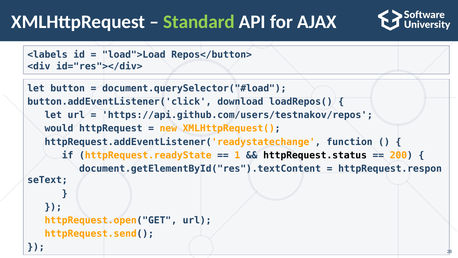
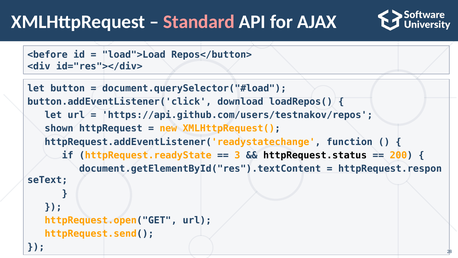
Standard colour: light green -> pink
<labels: <labels -> <before
would: would -> shown
1: 1 -> 3
